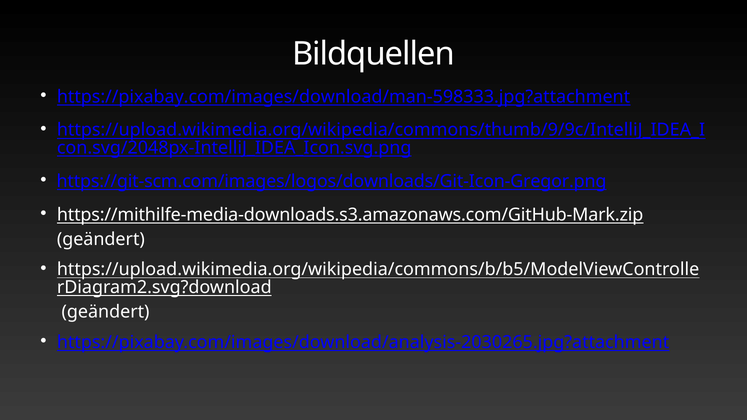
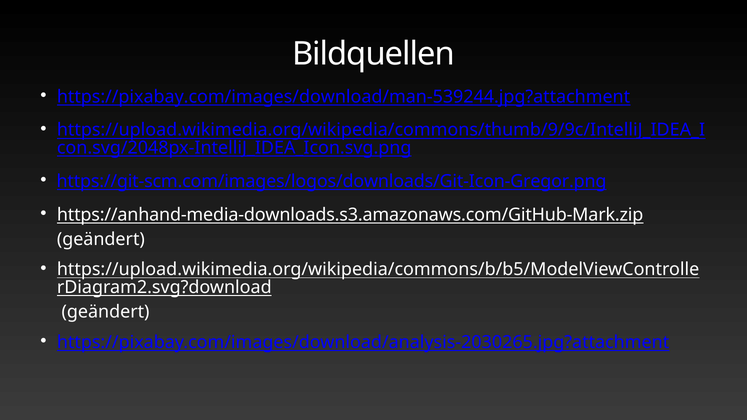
https://pixabay.com/images/download/man-598333.jpg?attachment: https://pixabay.com/images/download/man-598333.jpg?attachment -> https://pixabay.com/images/download/man-539244.jpg?attachment
https://mithilfe-media-downloads.s3.amazonaws.com/GitHub-Mark.zip: https://mithilfe-media-downloads.s3.amazonaws.com/GitHub-Mark.zip -> https://anhand-media-downloads.s3.amazonaws.com/GitHub-Mark.zip
